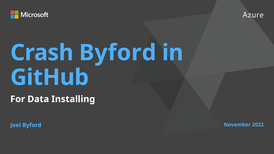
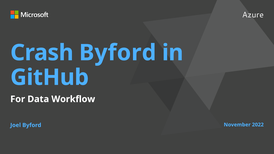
Installing: Installing -> Workflow
